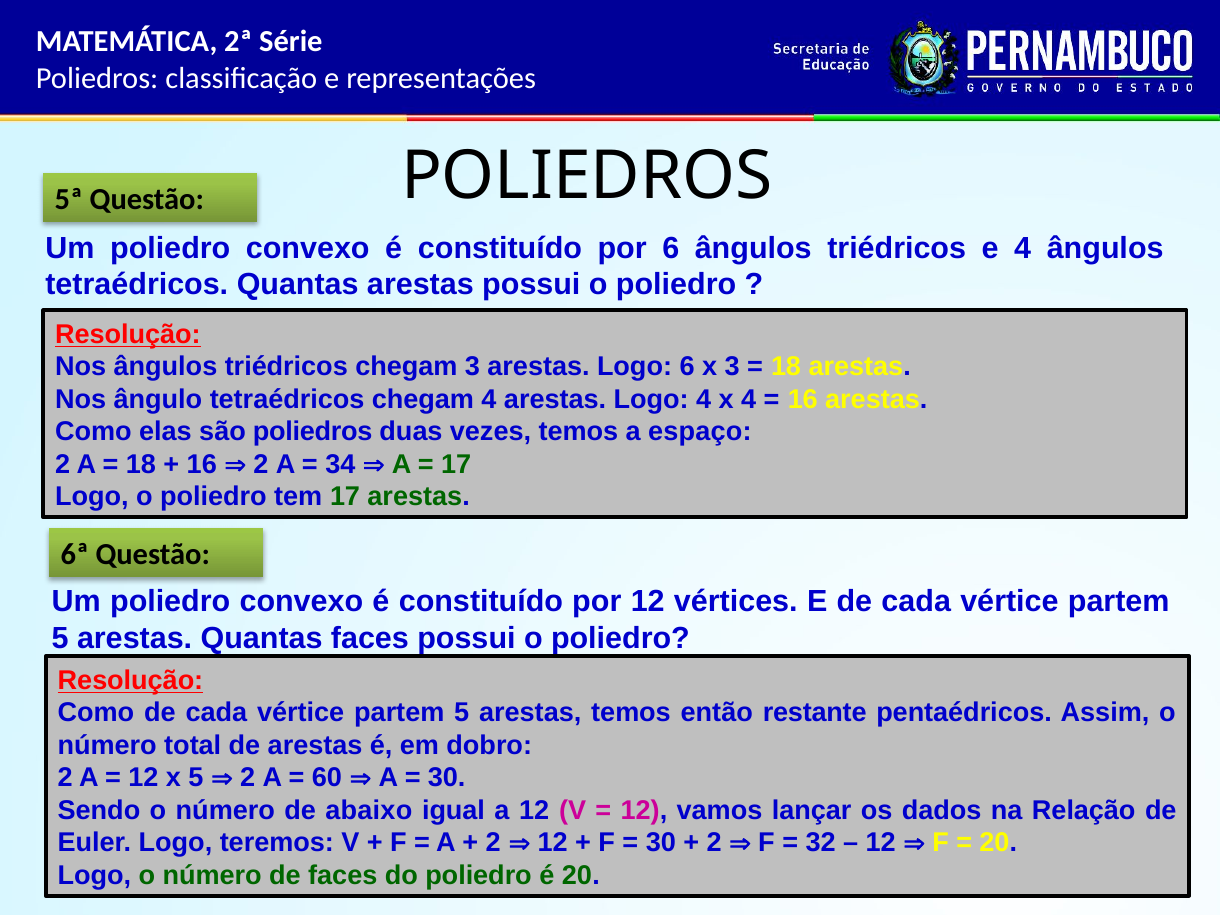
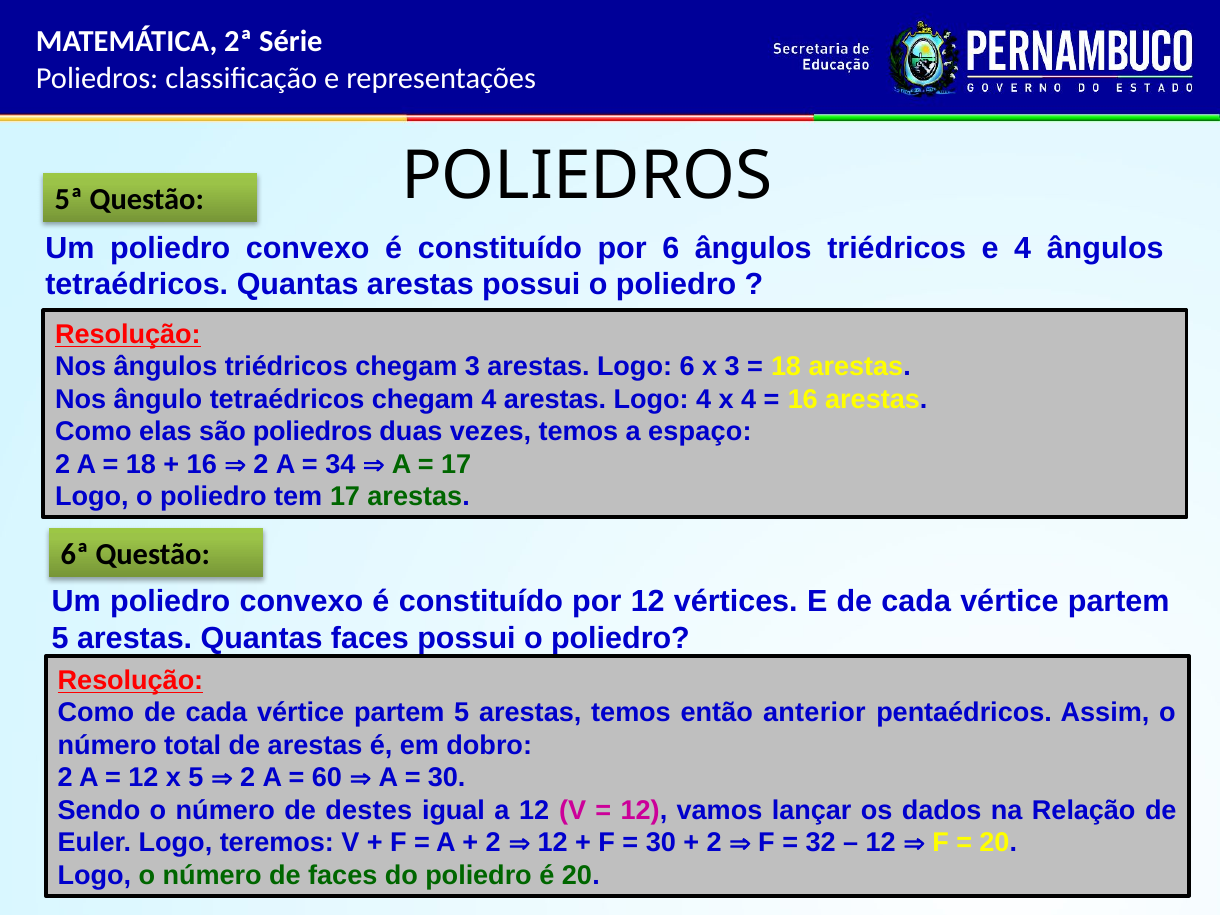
restante: restante -> anterior
abaixo: abaixo -> destes
